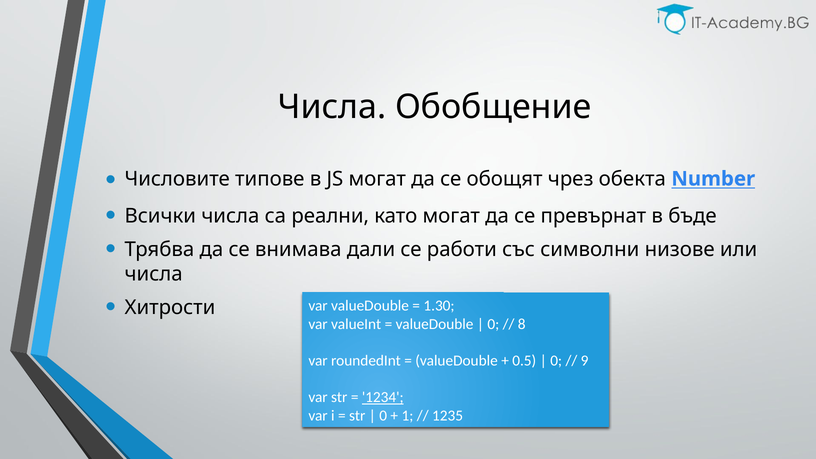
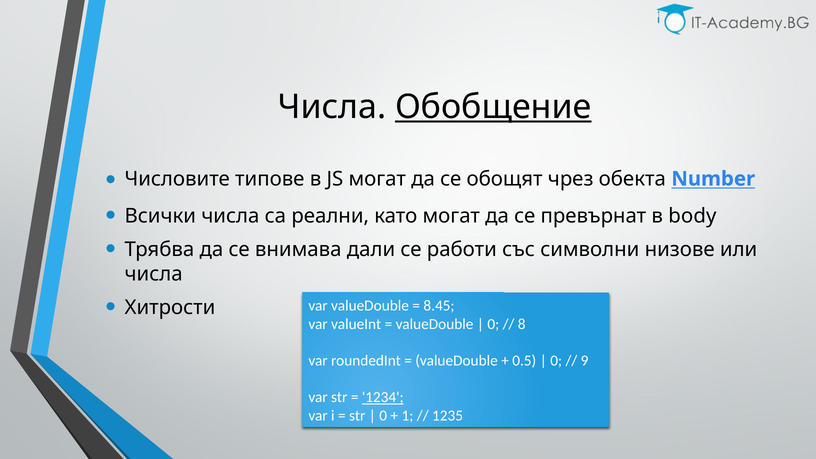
Обобщение underline: none -> present
бъде: бъде -> body
1.30: 1.30 -> 8.45
